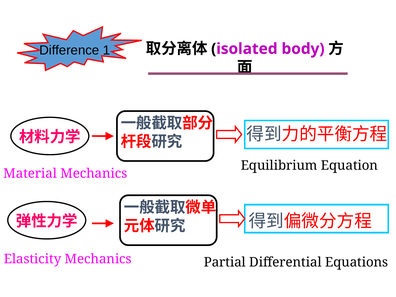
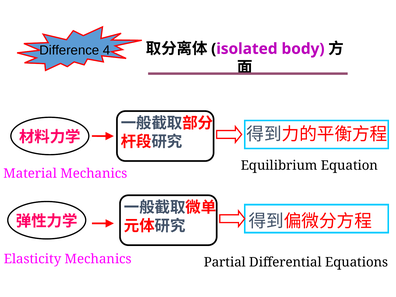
1: 1 -> 4
